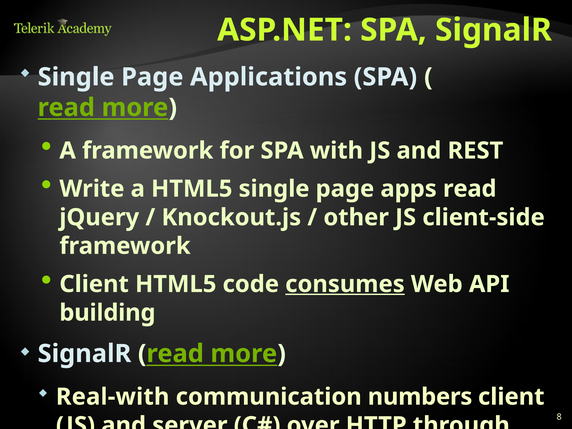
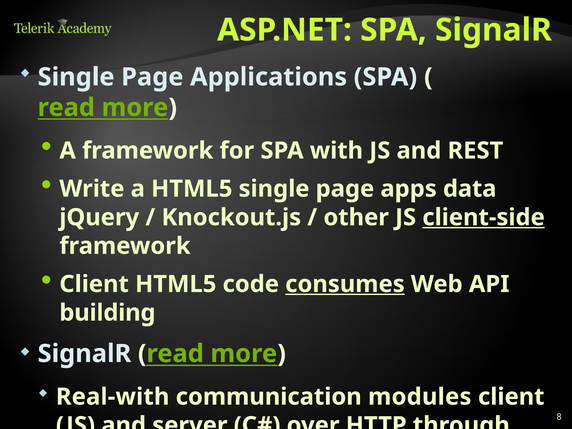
apps read: read -> data
client-side underline: none -> present
numbers: numbers -> modules
